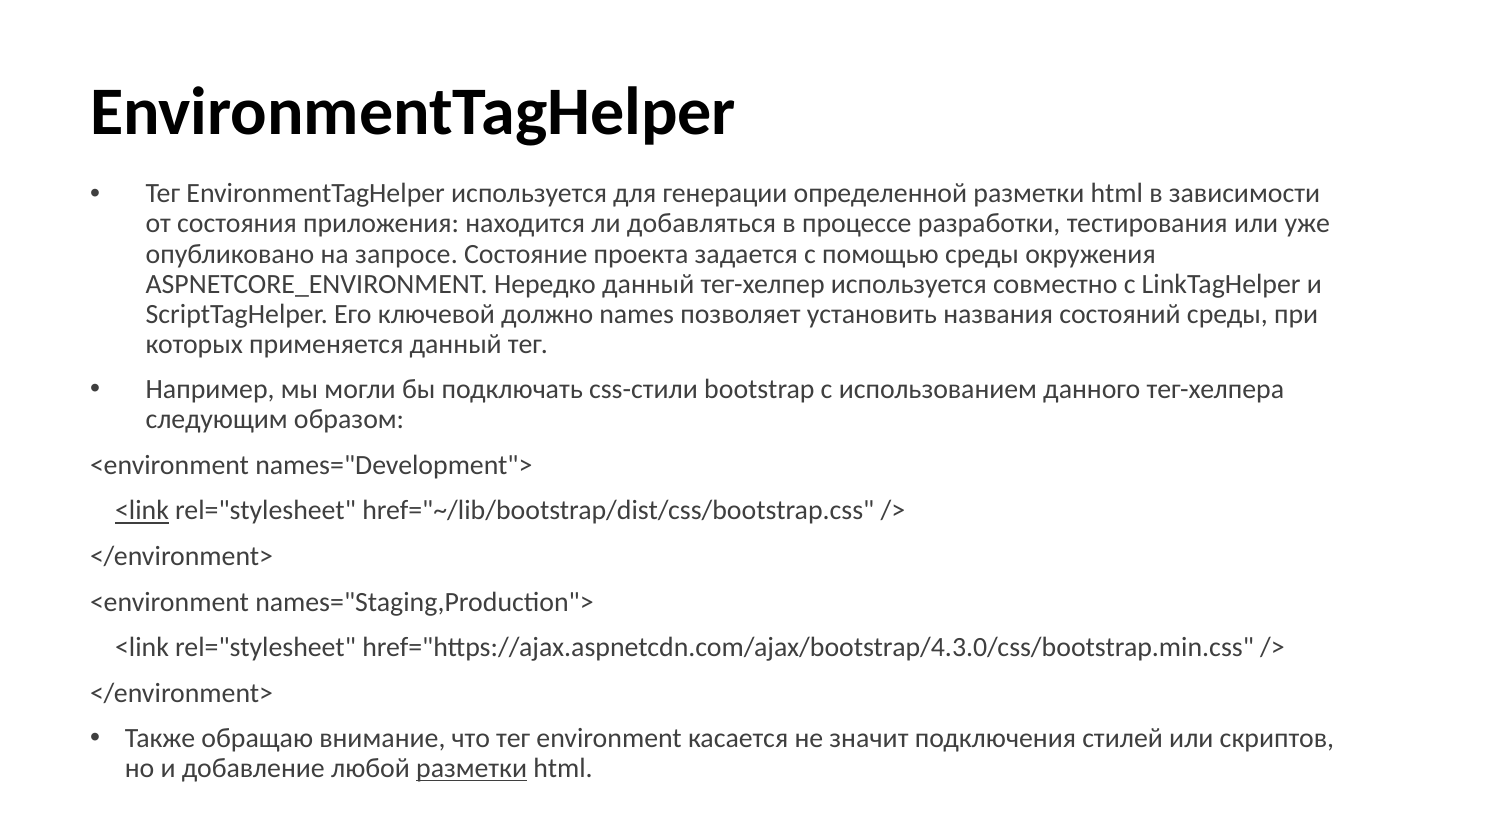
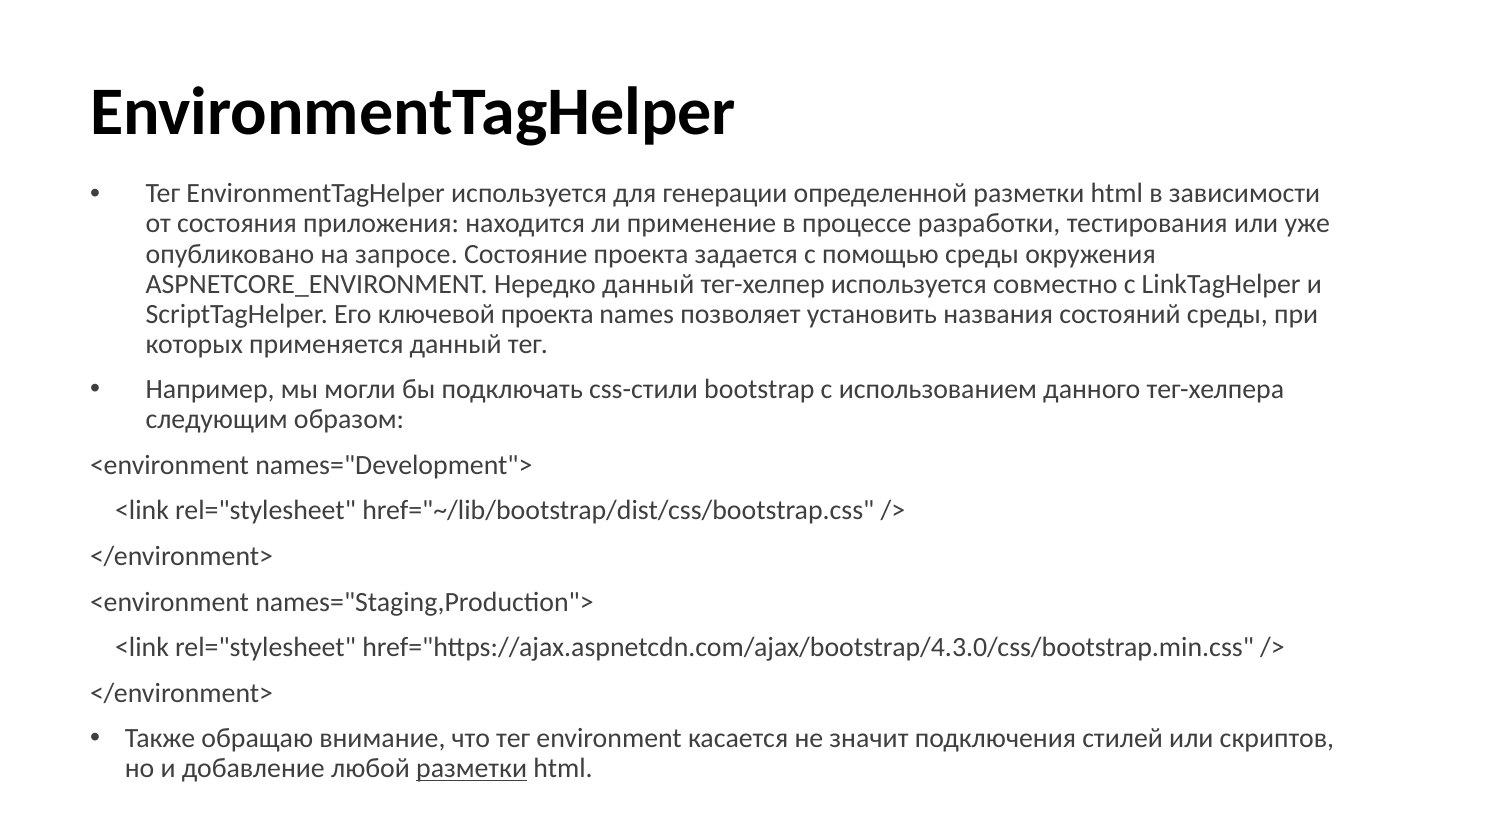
добавляться: добавляться -> применение
ключевой должно: должно -> проекта
<link at (142, 511) underline: present -> none
